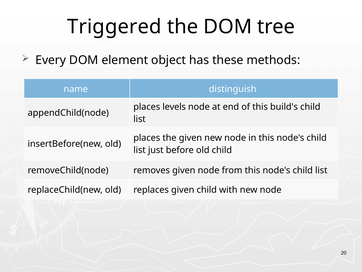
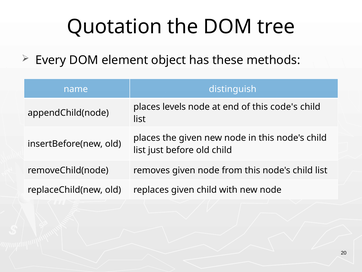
Triggered: Triggered -> Quotation
build's: build's -> code's
